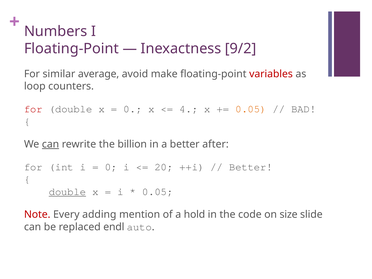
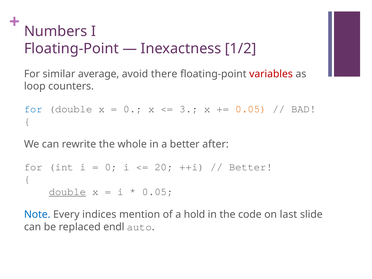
9/2: 9/2 -> 1/2
make: make -> there
for at (33, 109) colour: red -> blue
4: 4 -> 3
can at (51, 144) underline: present -> none
billion: billion -> whole
Note colour: red -> blue
adding: adding -> indices
size: size -> last
